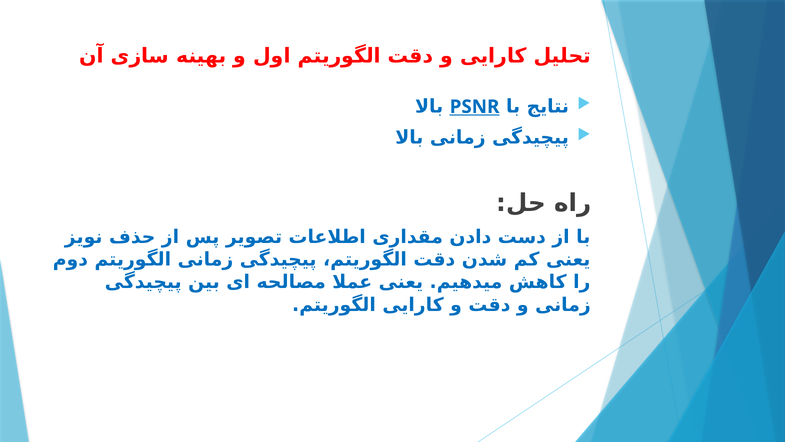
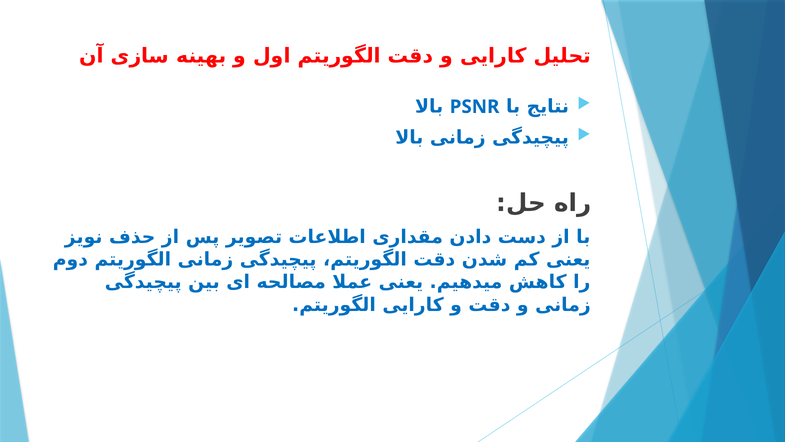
PSNR underline: present -> none
